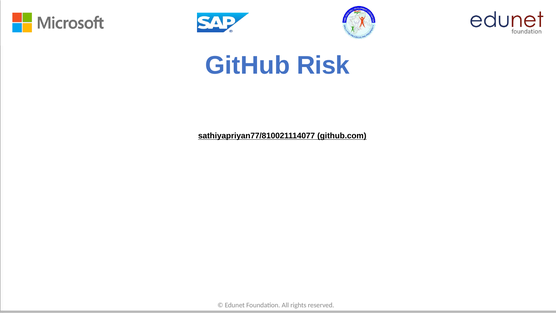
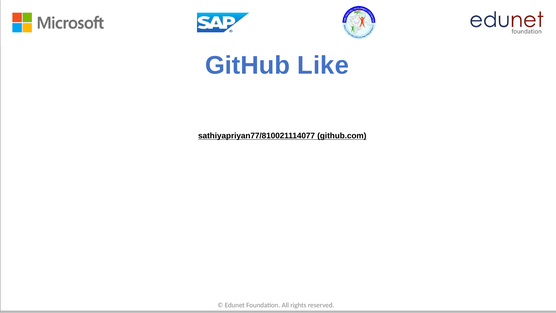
Risk: Risk -> Like
